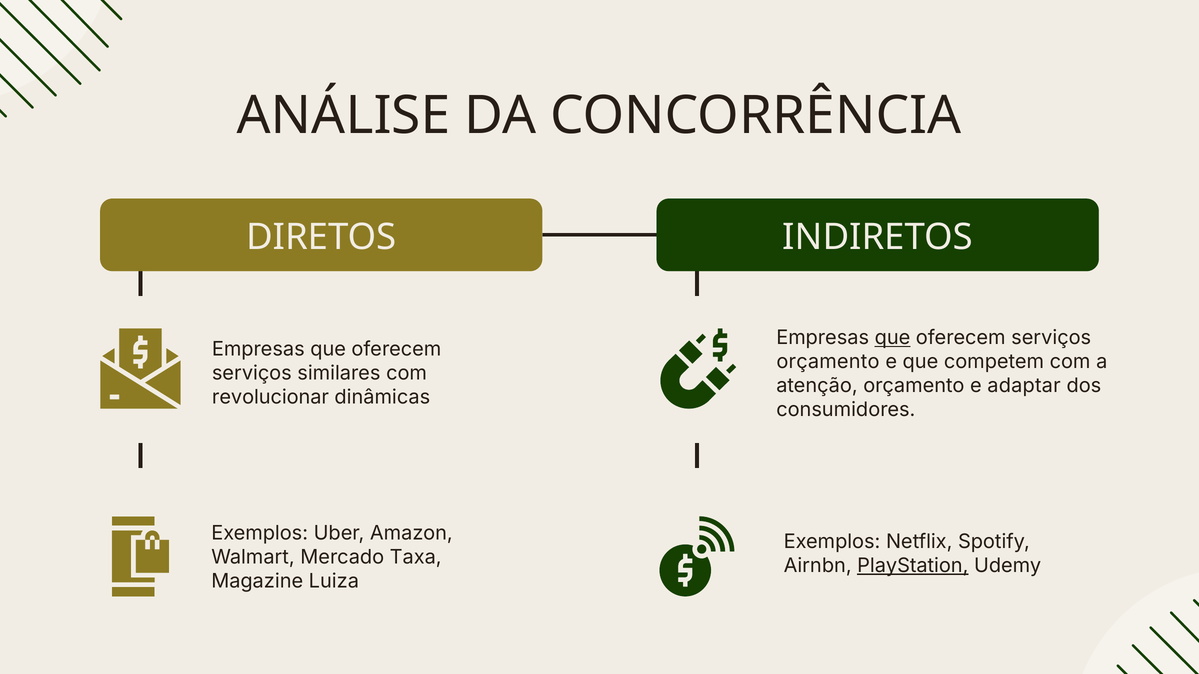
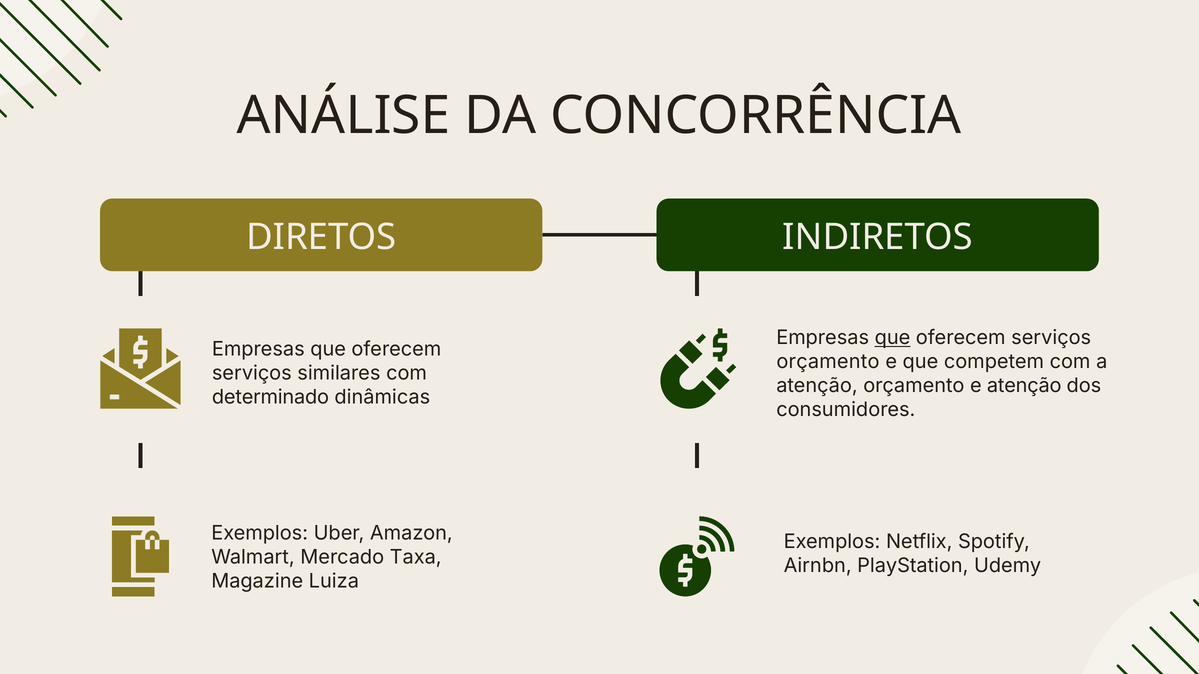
e adaptar: adaptar -> atenção
revolucionar: revolucionar -> determinado
PlayStation underline: present -> none
